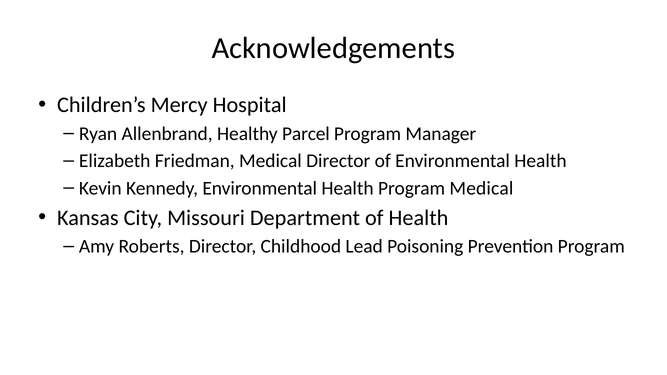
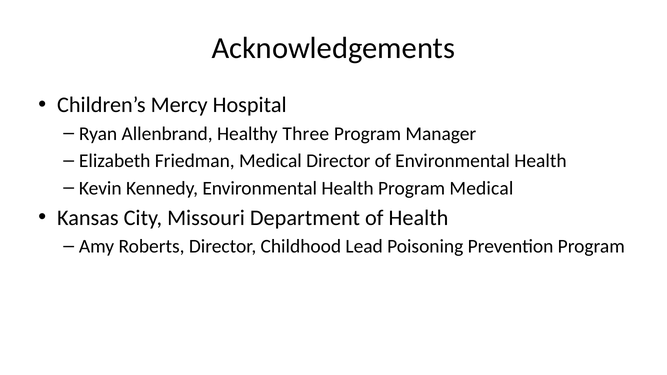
Parcel: Parcel -> Three
